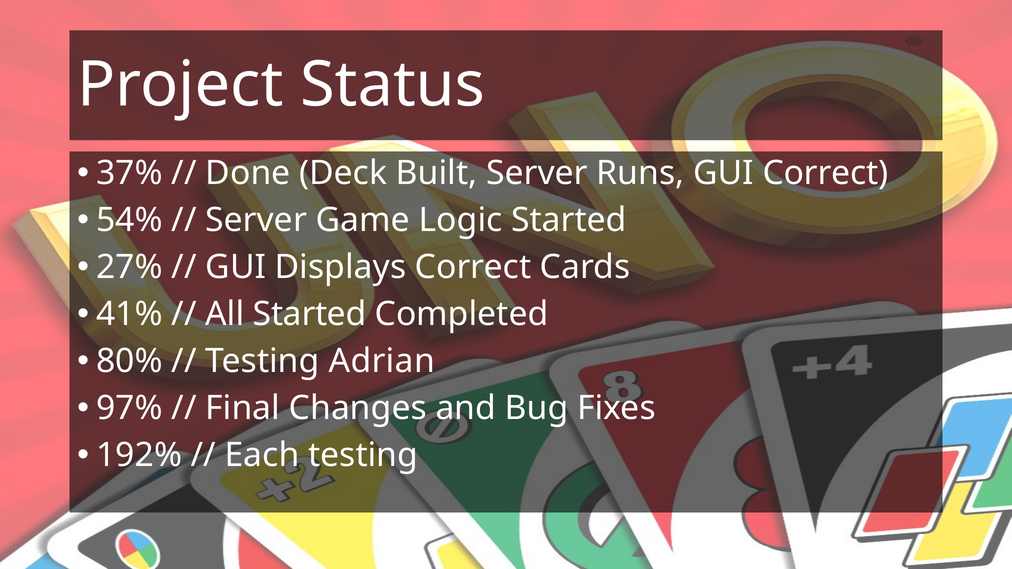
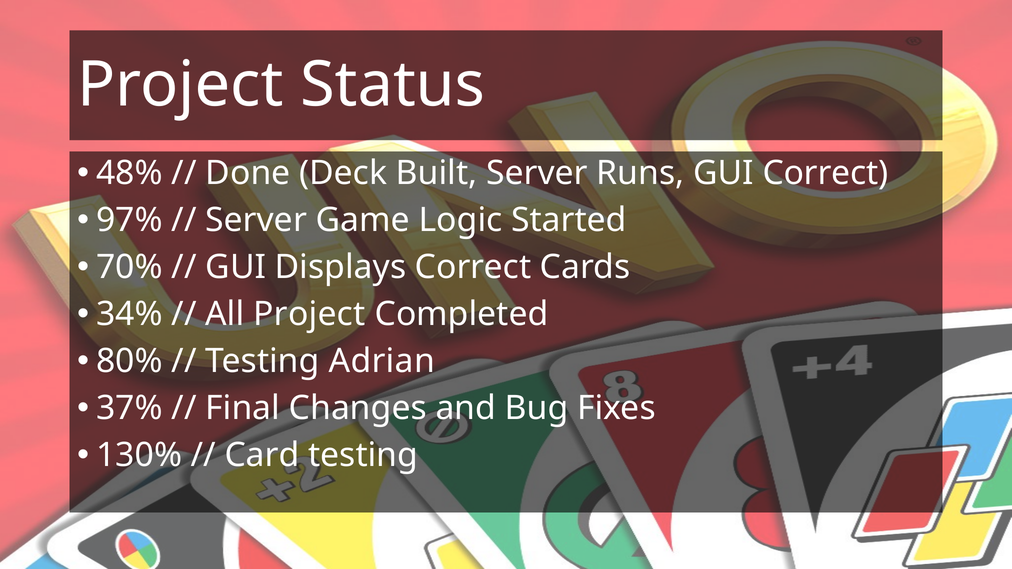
37%: 37% -> 48%
54%: 54% -> 97%
27%: 27% -> 70%
41%: 41% -> 34%
All Started: Started -> Project
97%: 97% -> 37%
192%: 192% -> 130%
Each: Each -> Card
